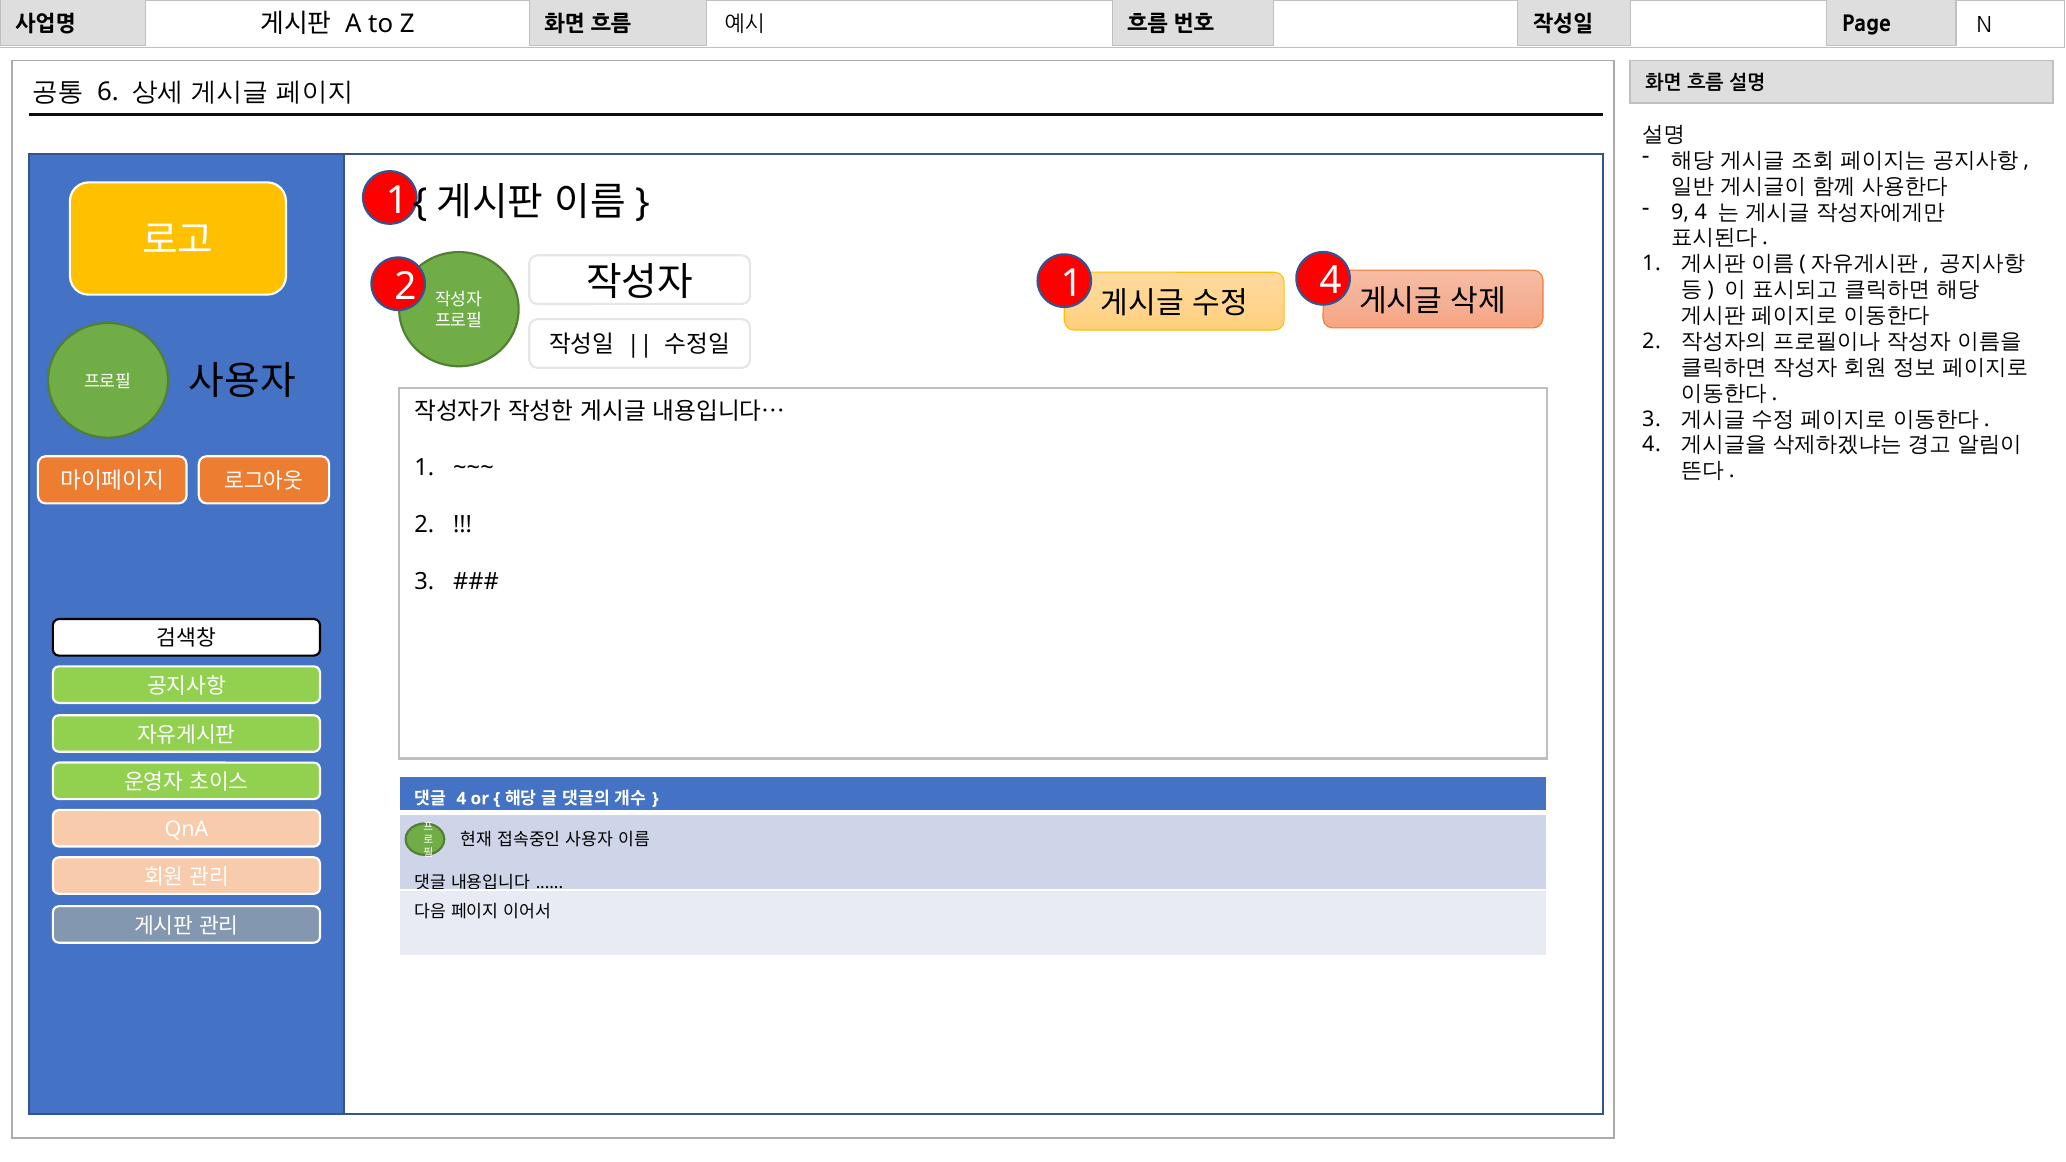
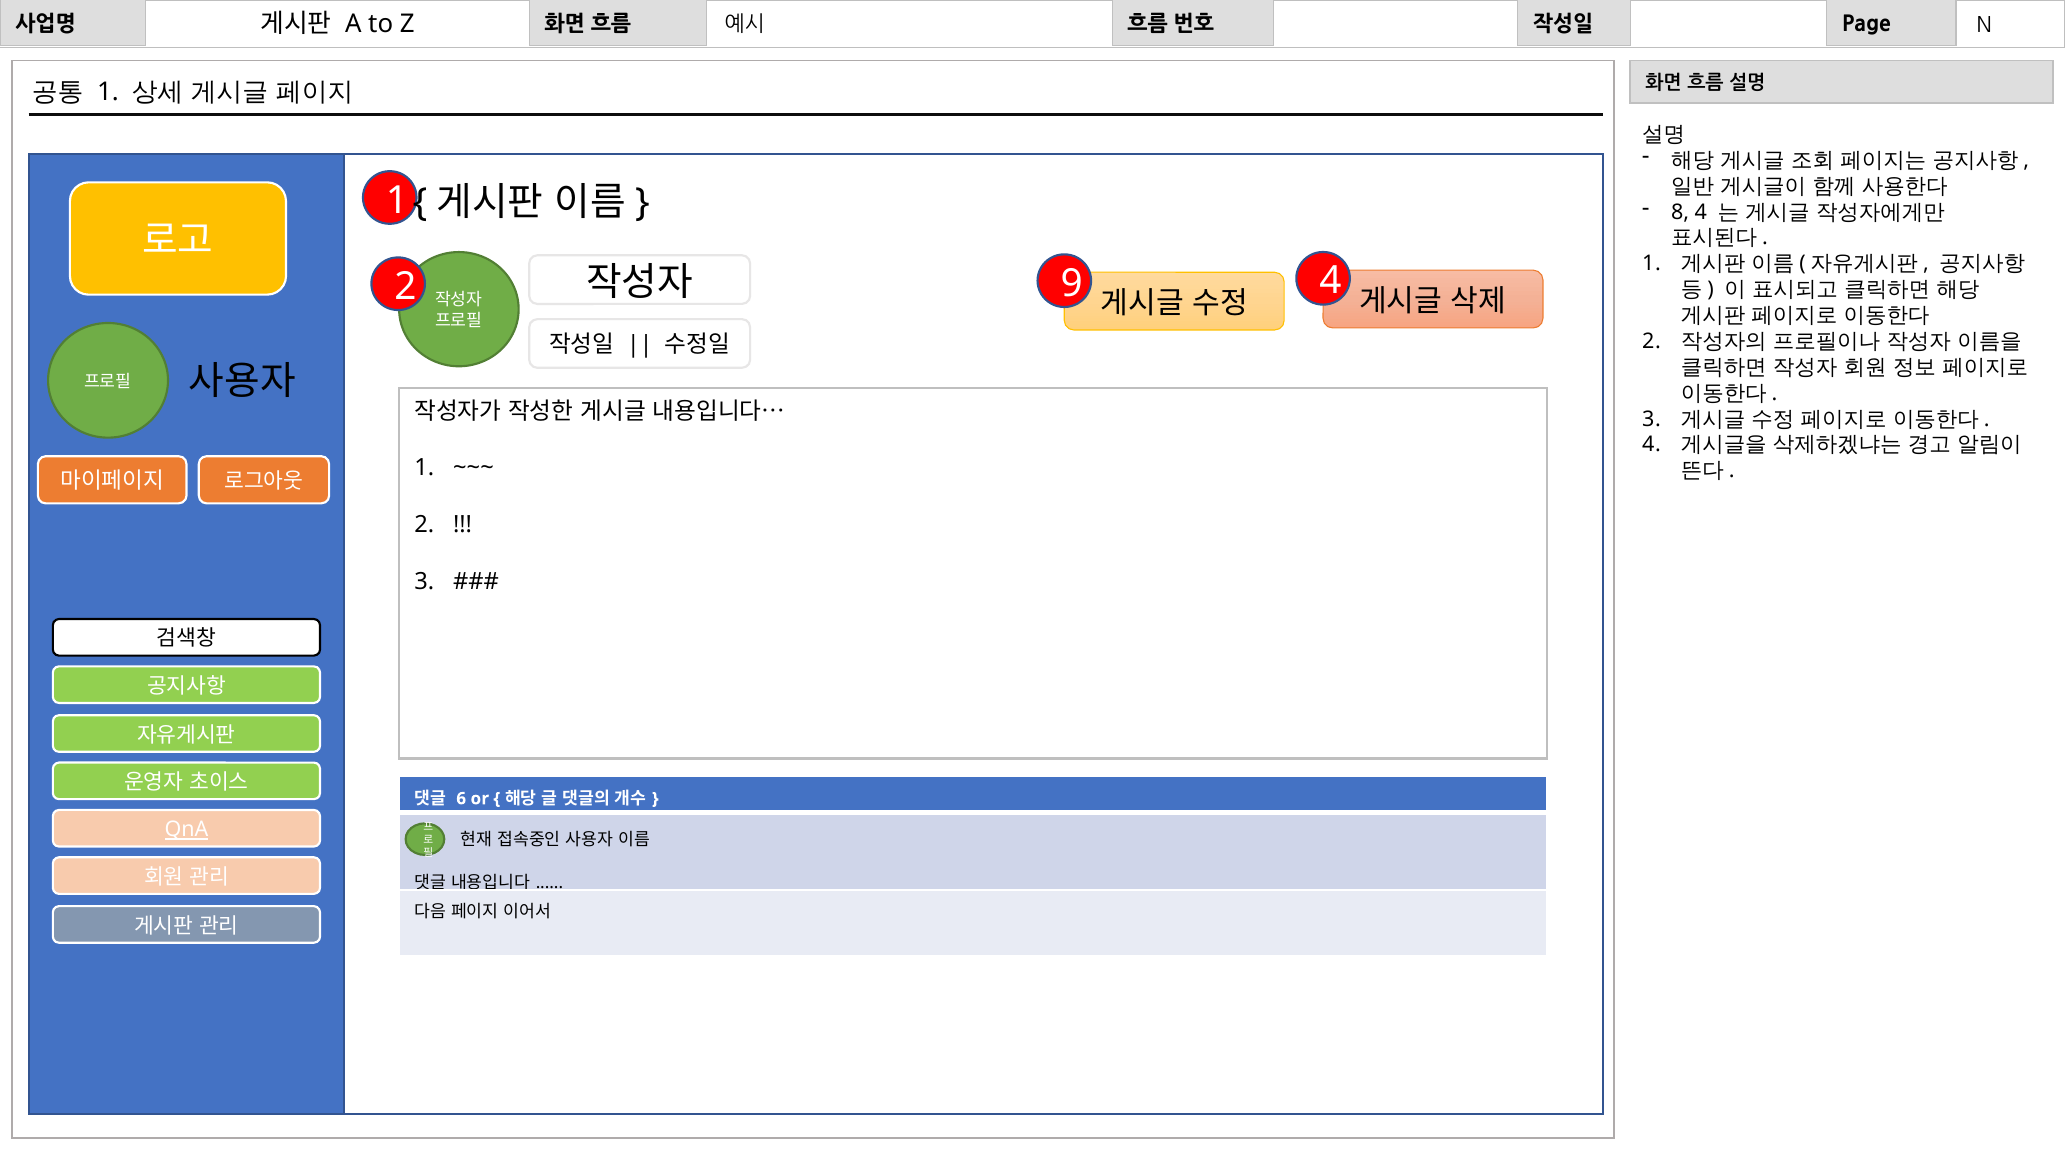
6 at (108, 92): 6 -> 1
9: 9 -> 8
2 1: 1 -> 9
4 at (461, 799): 4 -> 6
QnA underline: none -> present
